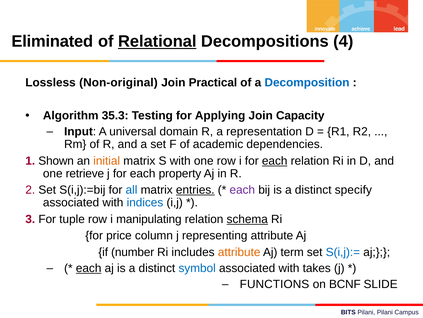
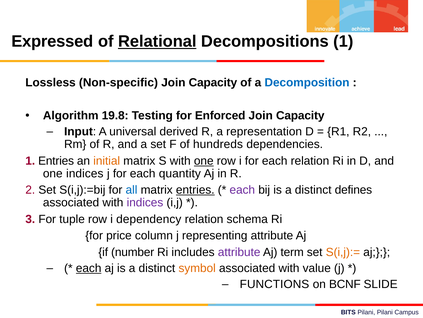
Eliminated: Eliminated -> Expressed
Decompositions 4: 4 -> 1
Non-original: Non-original -> Non-specific
Practical at (213, 82): Practical -> Capacity
35.3: 35.3 -> 19.8
Applying: Applying -> Enforced
domain: domain -> derived
academic: academic -> hundreds
1 Shown: Shown -> Entries
one at (204, 160) underline: none -> present
each at (275, 160) underline: present -> none
one retrieve: retrieve -> indices
property: property -> quantity
specify: specify -> defines
indices at (145, 202) colour: blue -> purple
manipulating: manipulating -> dependency
schema underline: present -> none
attribute at (239, 252) colour: orange -> purple
S(i,j):= colour: blue -> orange
symbol colour: blue -> orange
takes: takes -> value
